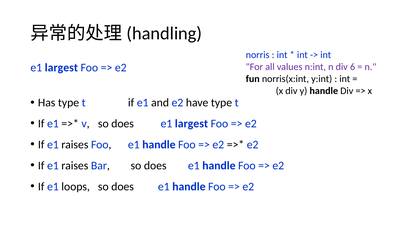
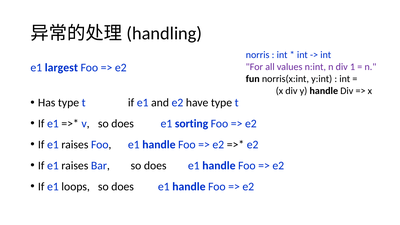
6: 6 -> 1
does e1 largest: largest -> sorting
